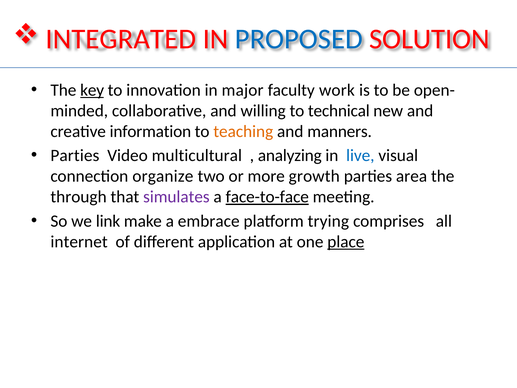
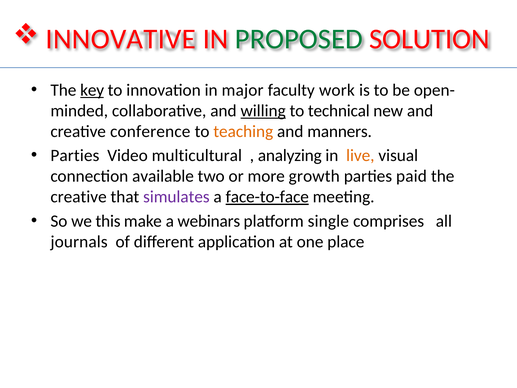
INTEGRATED: INTEGRATED -> INNOVATIVE
PROPOSED colour: blue -> green
willing underline: none -> present
information: information -> conference
live colour: blue -> orange
organize: organize -> available
area: area -> paid
through at (79, 197): through -> creative
link: link -> this
embrace: embrace -> webinars
trying: trying -> single
internet: internet -> journals
place underline: present -> none
